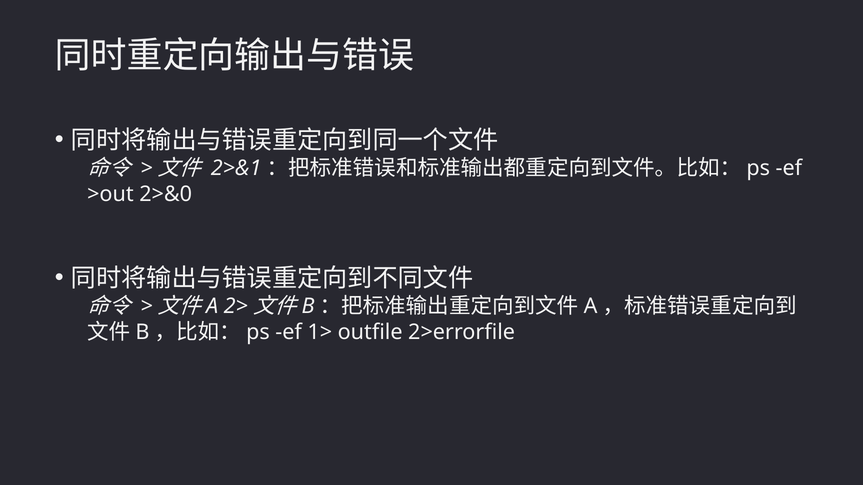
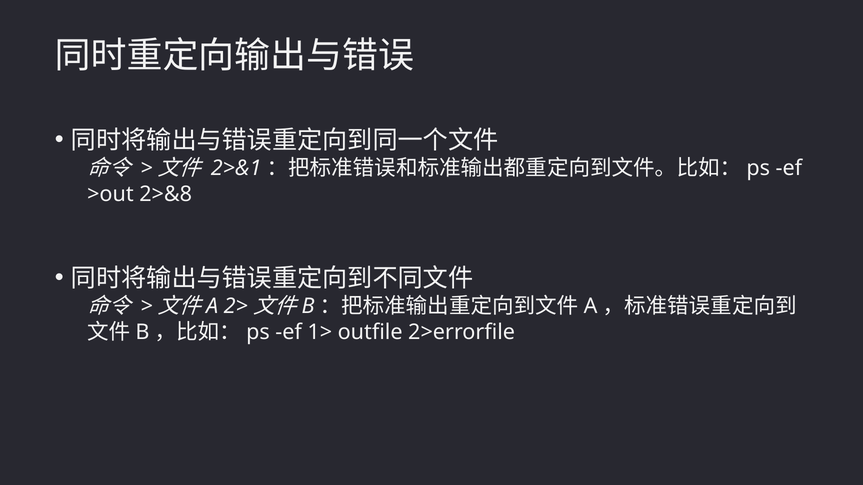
2>&0: 2>&0 -> 2>&8
